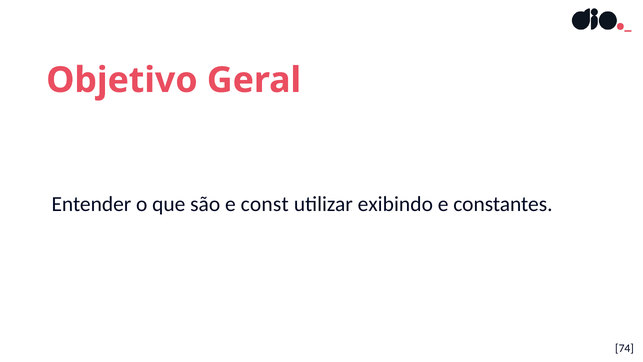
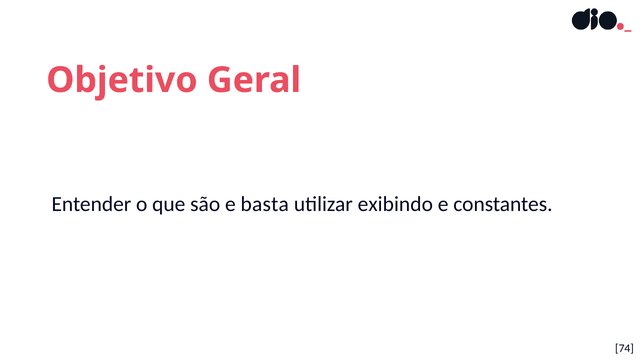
const: const -> basta
